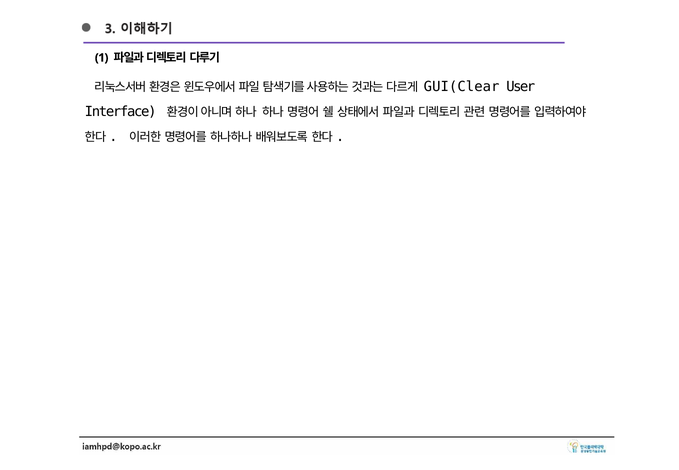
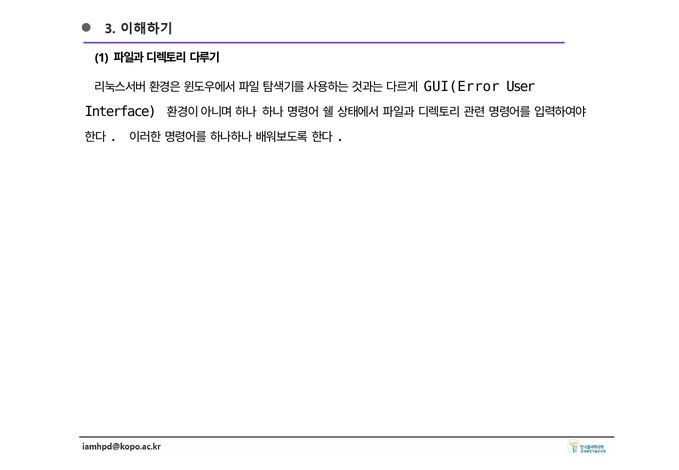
GUI(Clear: GUI(Clear -> GUI(Error
